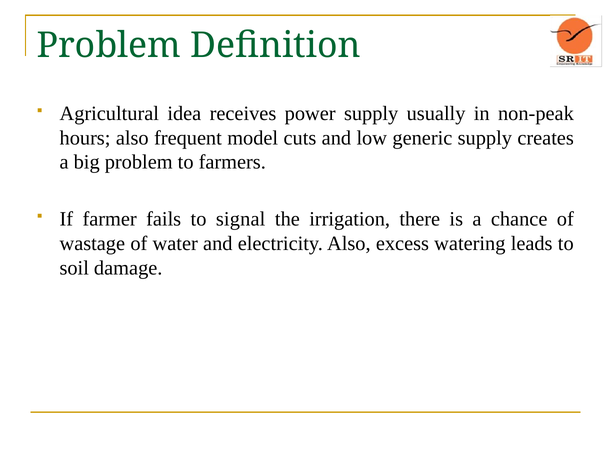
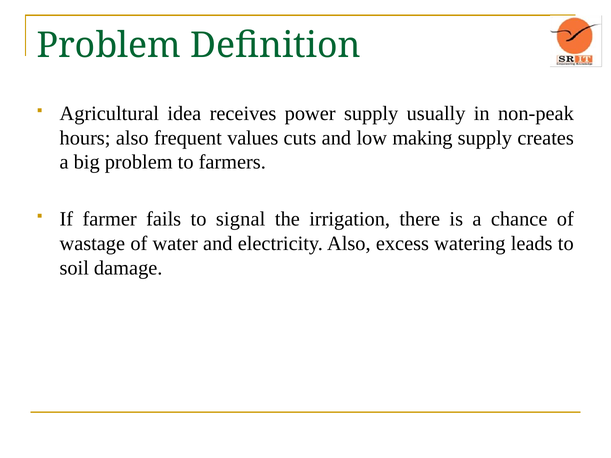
model: model -> values
generic: generic -> making
